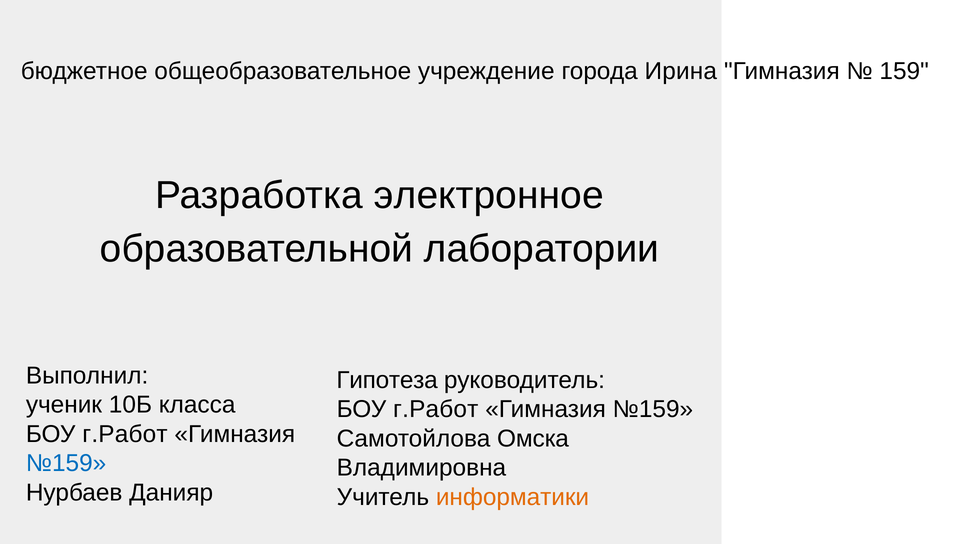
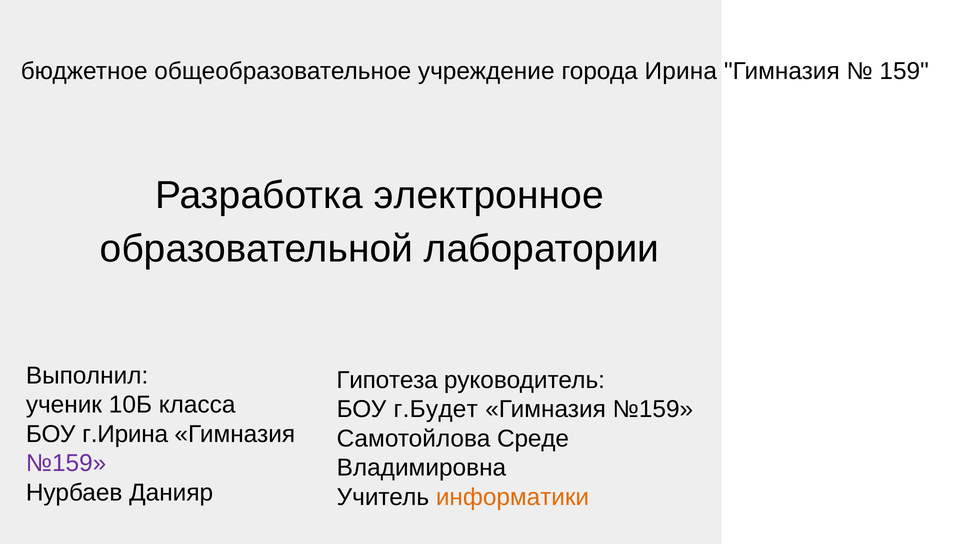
г.Работ at (436, 409): г.Работ -> г.Будет
г.Работ at (125, 434): г.Работ -> г.Ирина
Омска: Омска -> Среде
№159 at (66, 463) colour: blue -> purple
